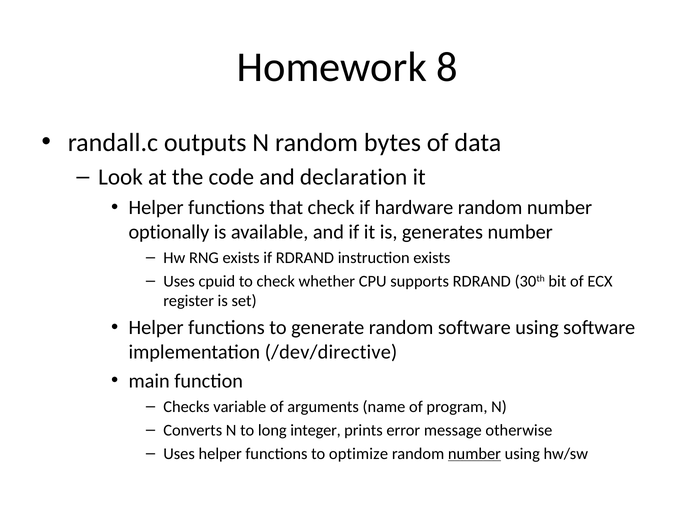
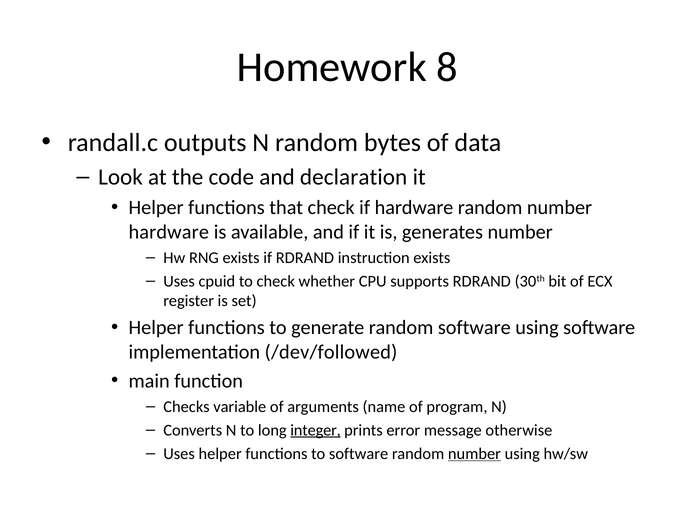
optionally at (169, 232): optionally -> hardware
/dev/directive: /dev/directive -> /dev/followed
integer underline: none -> present
to optimize: optimize -> software
